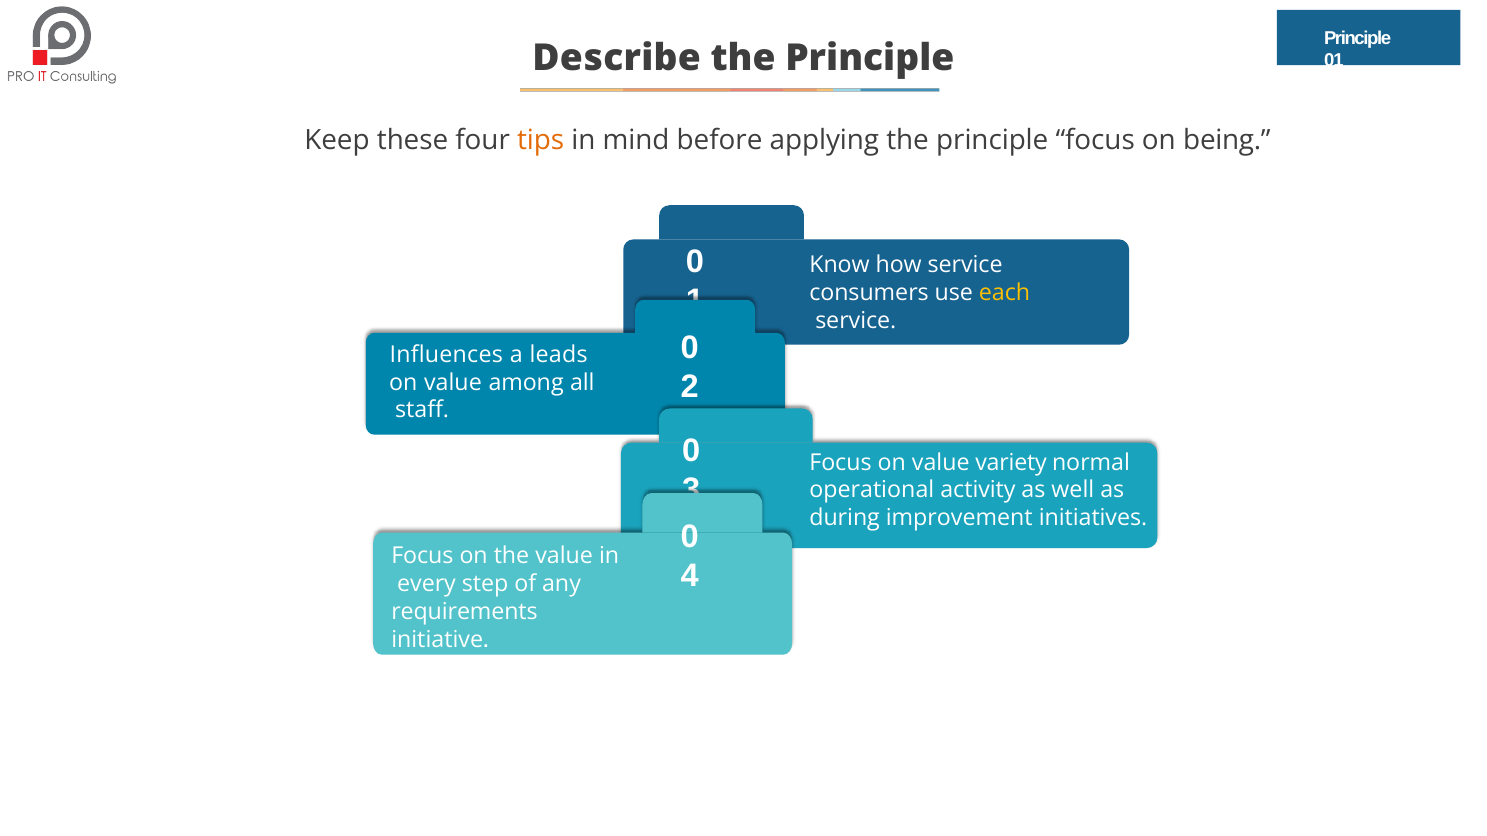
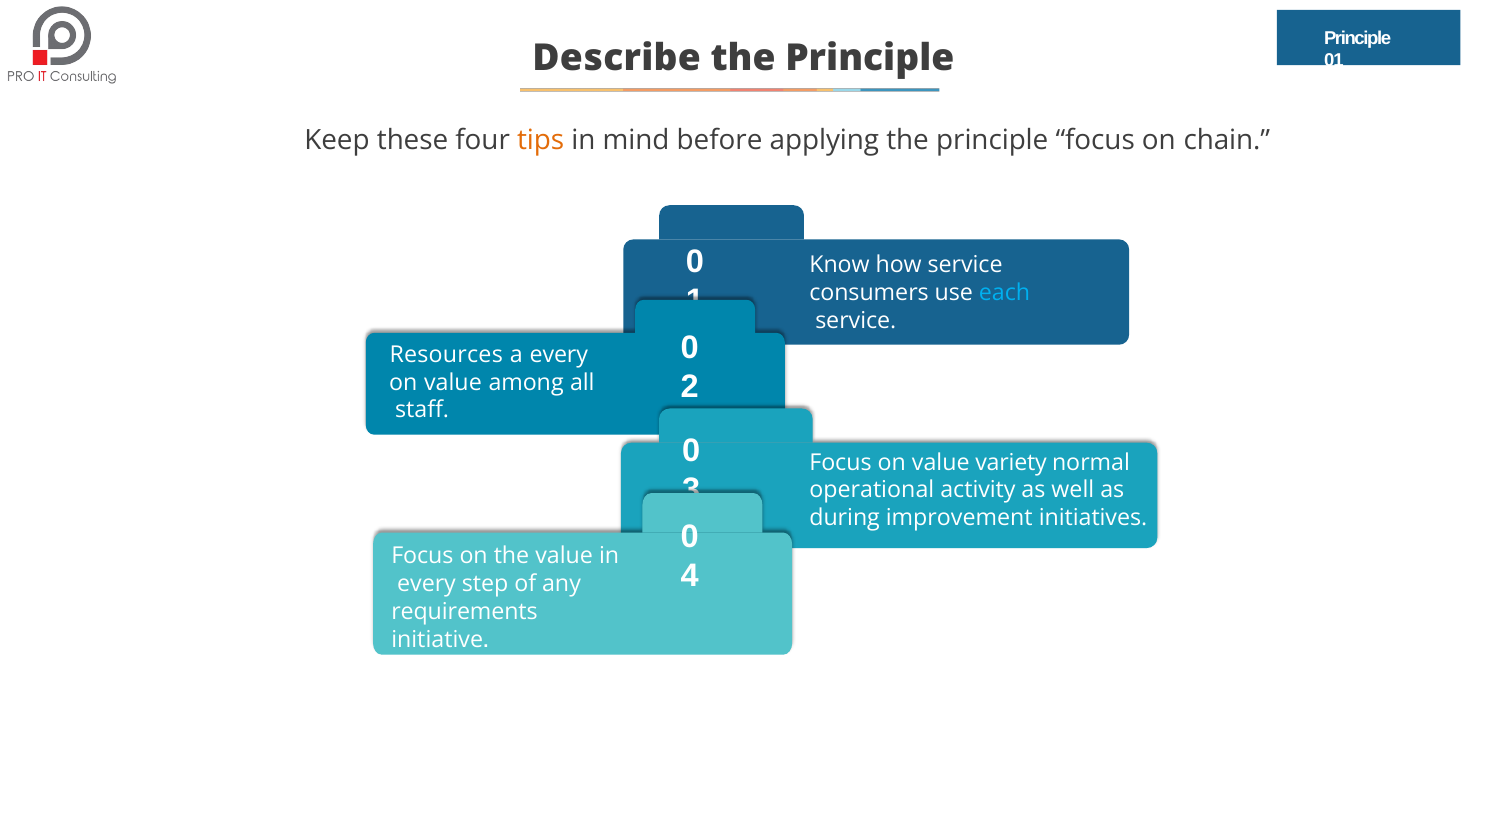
being: being -> chain
each colour: yellow -> light blue
Influences: Influences -> Resources
a leads: leads -> every
